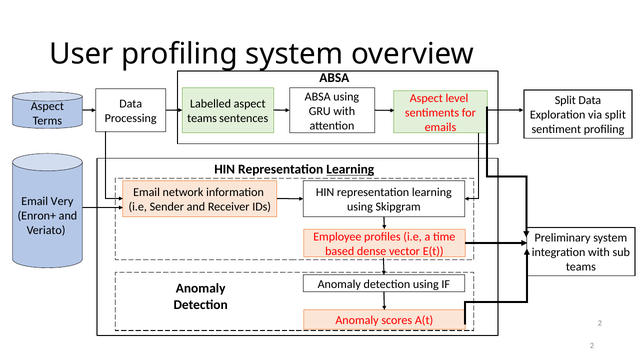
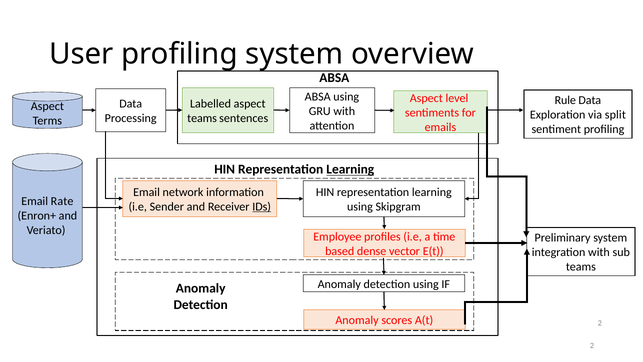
Split at (565, 100): Split -> Rule
Very: Very -> Rate
IDs underline: none -> present
